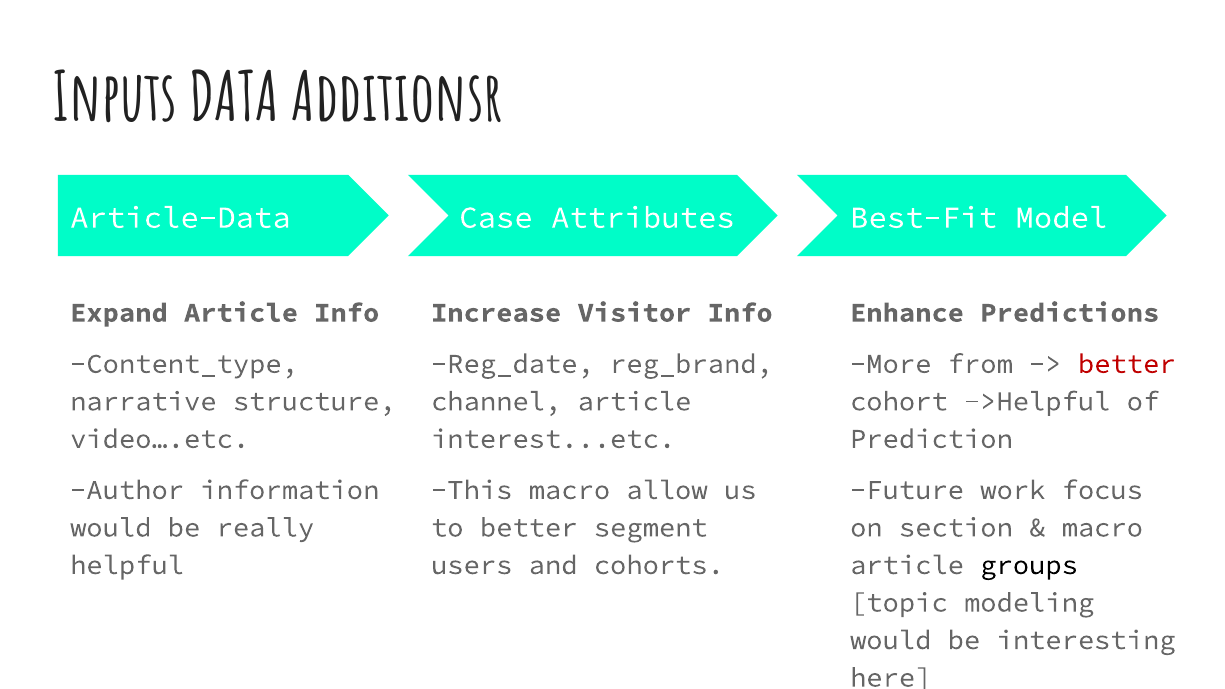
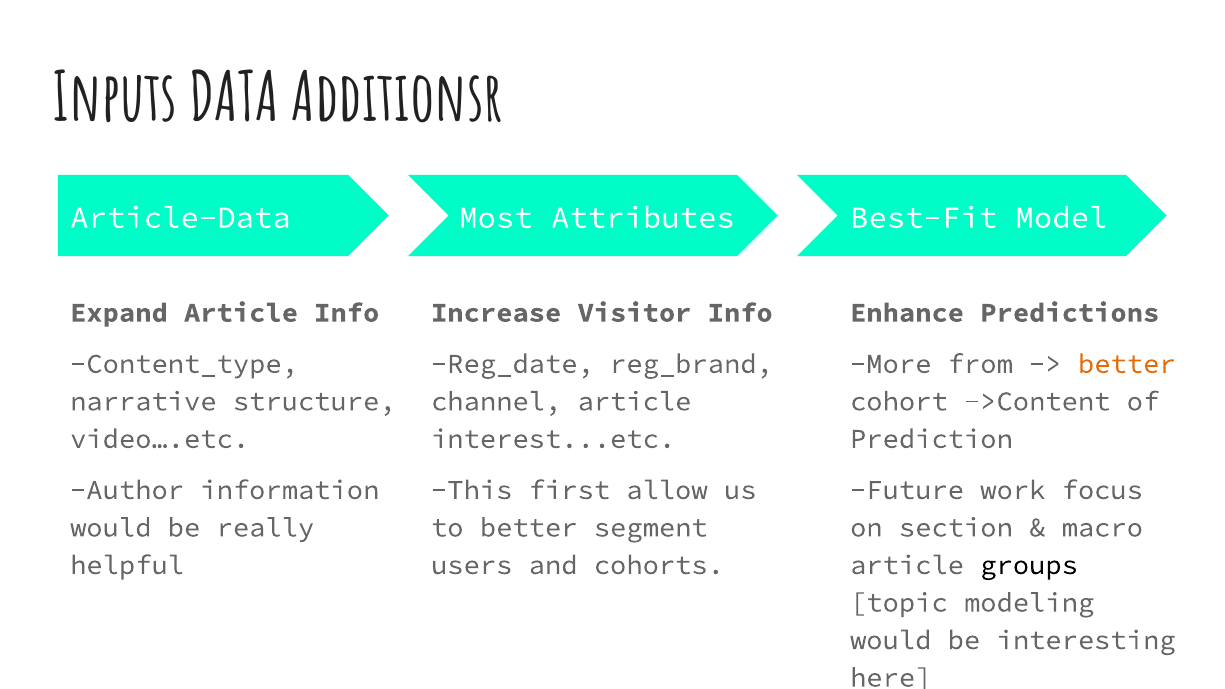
Case: Case -> Most
better at (1127, 364) colour: red -> orange
->Helpful: ->Helpful -> ->Content
This macro: macro -> first
